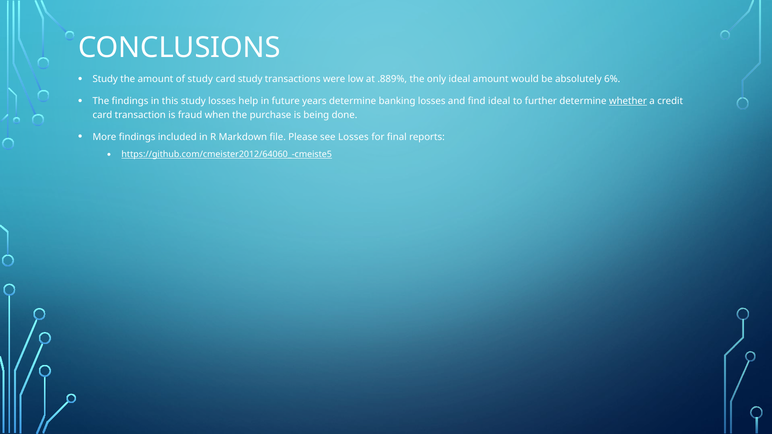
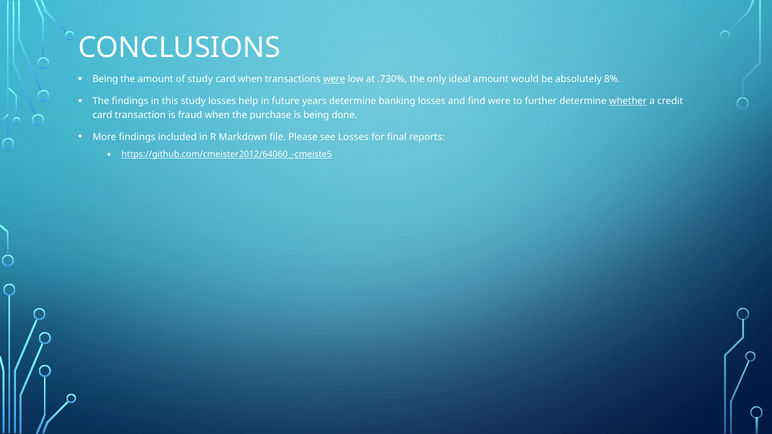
Study at (105, 79): Study -> Being
card study: study -> when
were at (334, 79) underline: none -> present
.889%: .889% -> .730%
6%: 6% -> 8%
find ideal: ideal -> were
